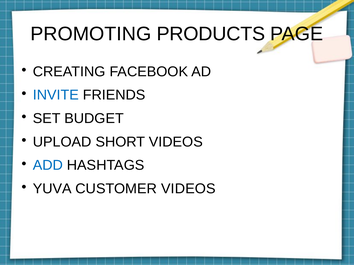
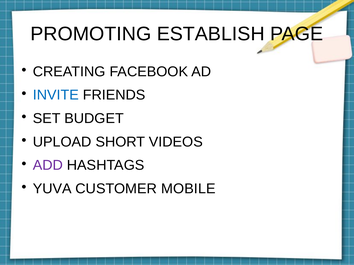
PRODUCTS: PRODUCTS -> ESTABLISH
ADD colour: blue -> purple
CUSTOMER VIDEOS: VIDEOS -> MOBILE
